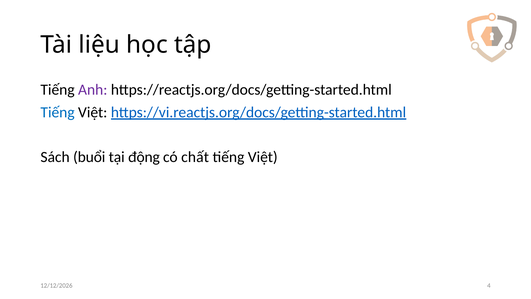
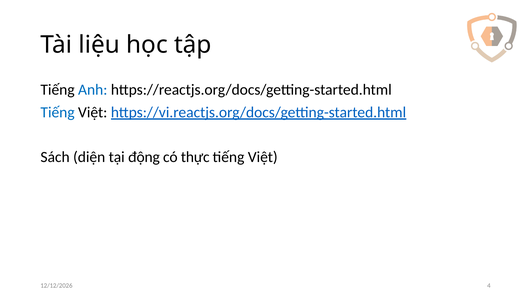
Anh colour: purple -> blue
buổi: buổi -> diện
chất: chất -> thực
